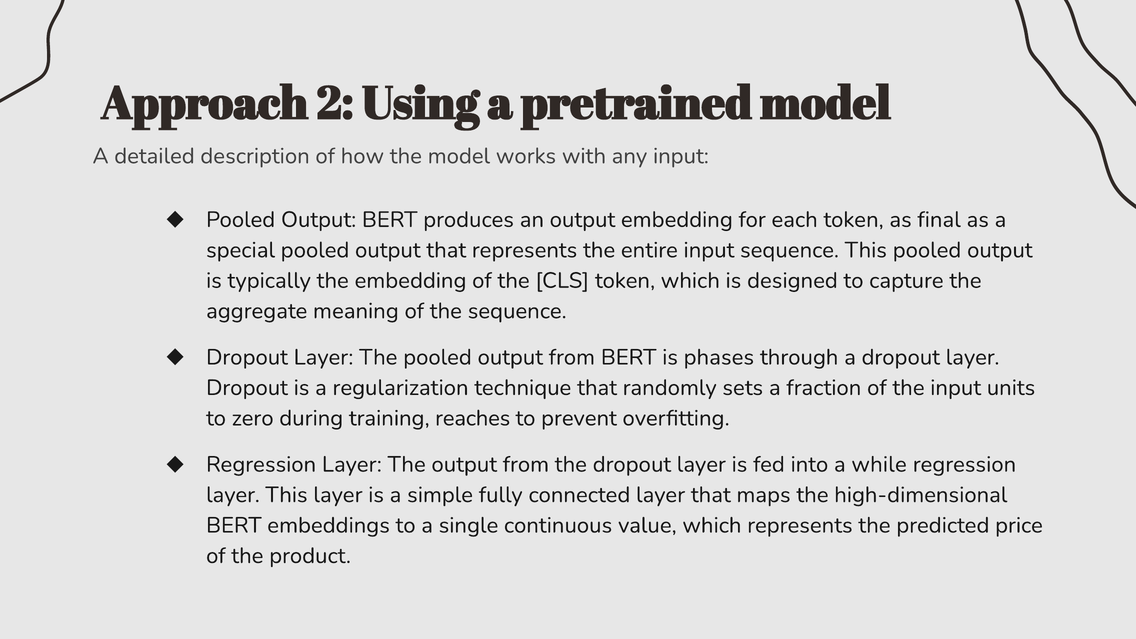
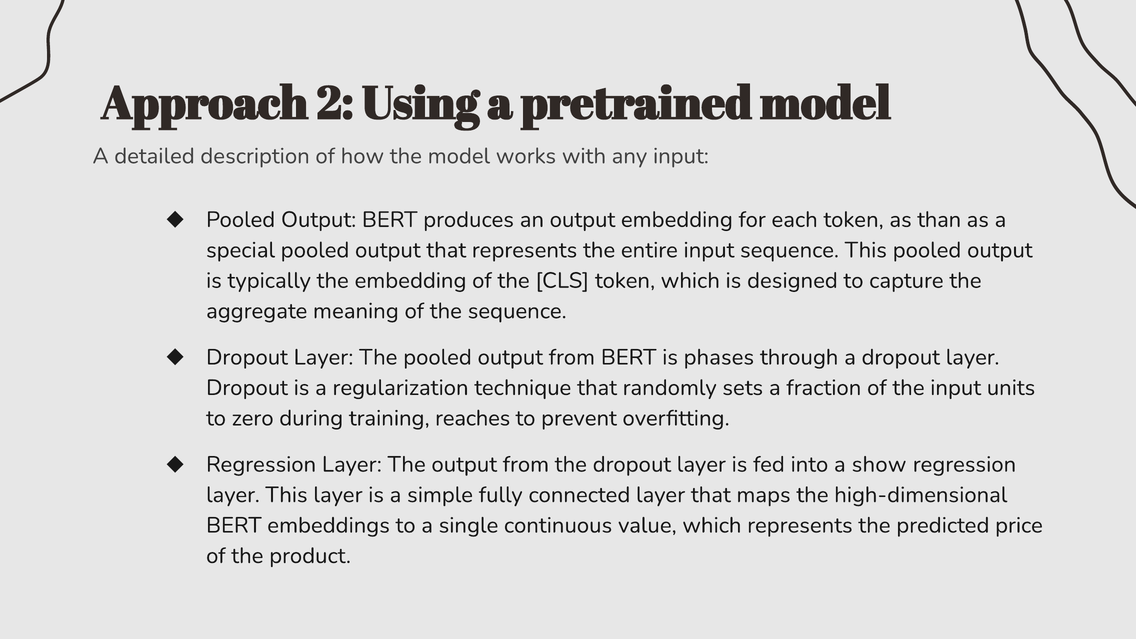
final: final -> than
while: while -> show
